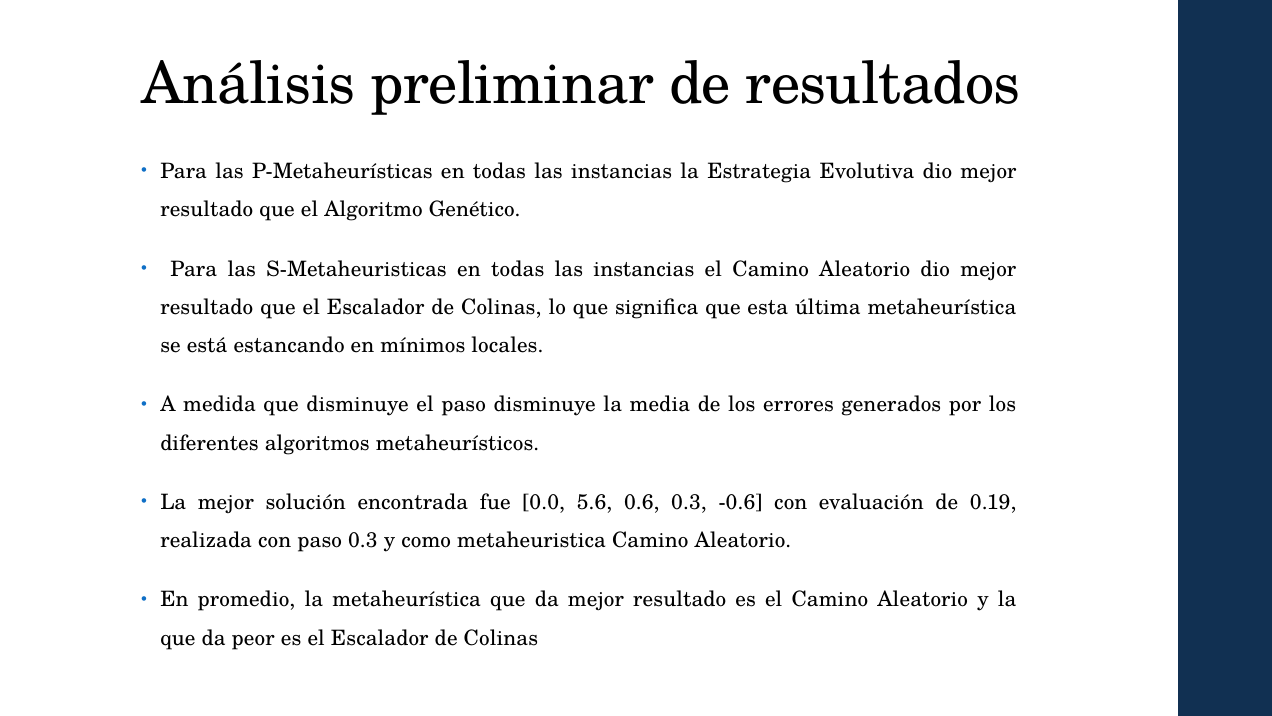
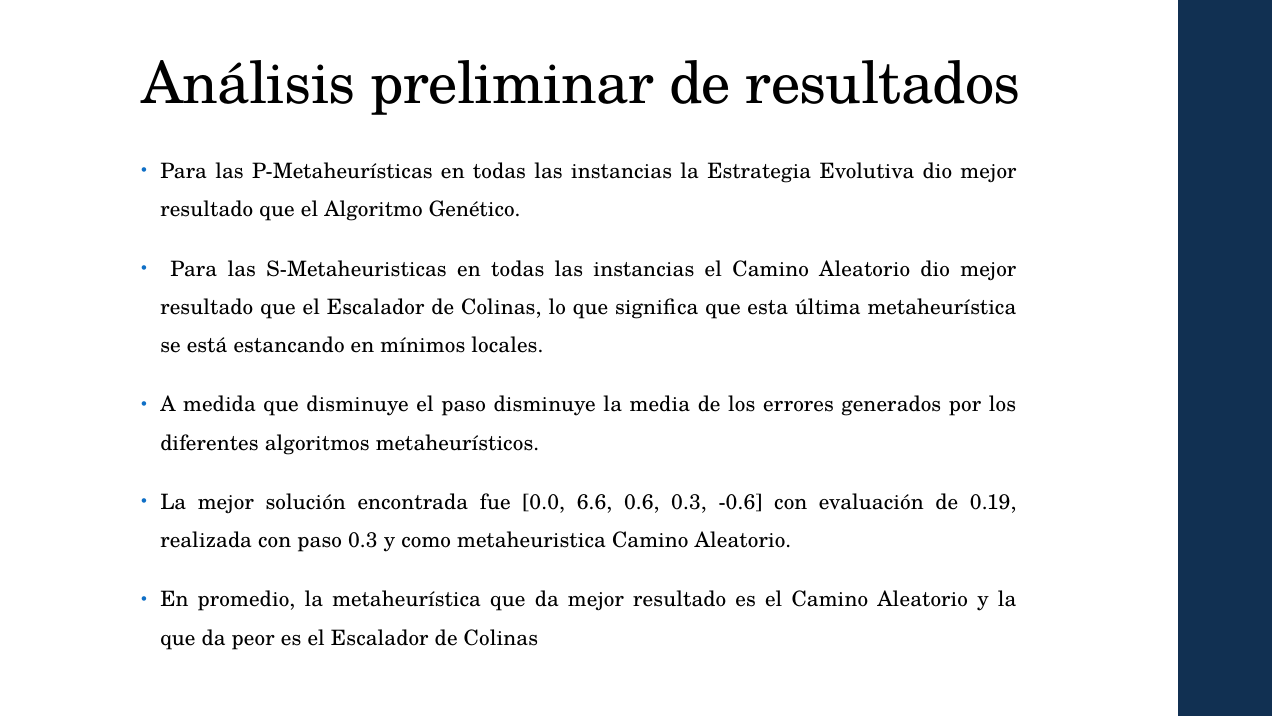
5.6: 5.6 -> 6.6
